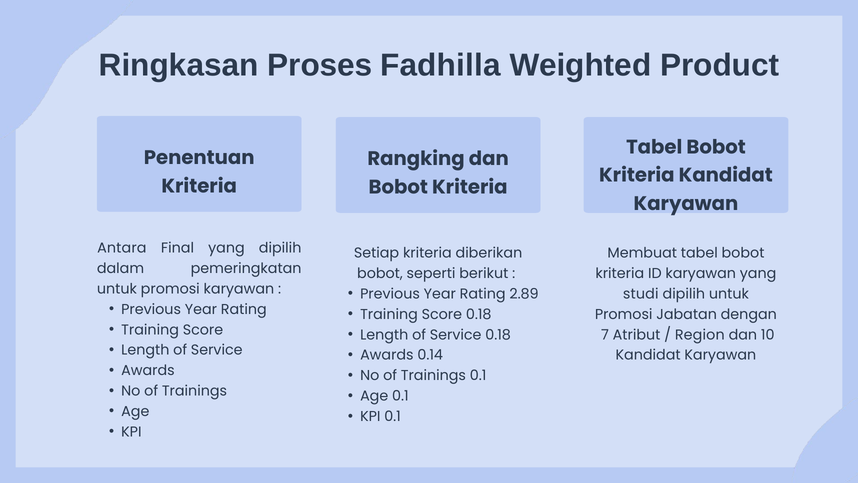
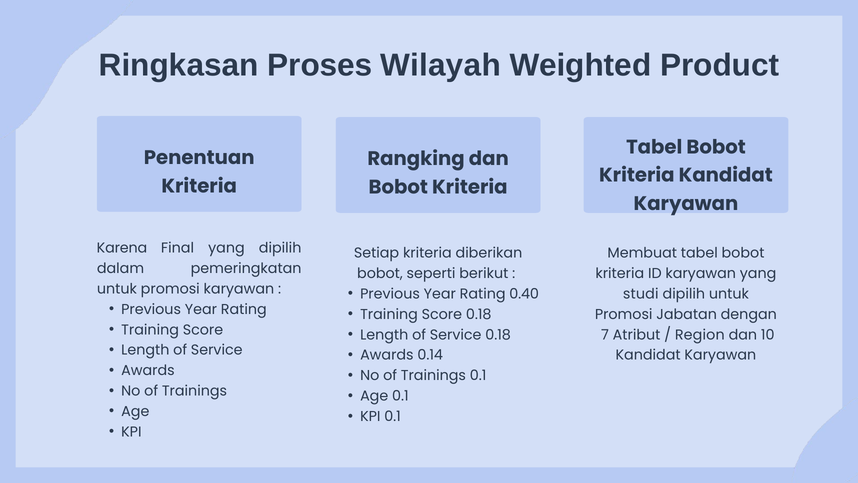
Fadhilla: Fadhilla -> Wilayah
Antara: Antara -> Karena
2.89: 2.89 -> 0.40
